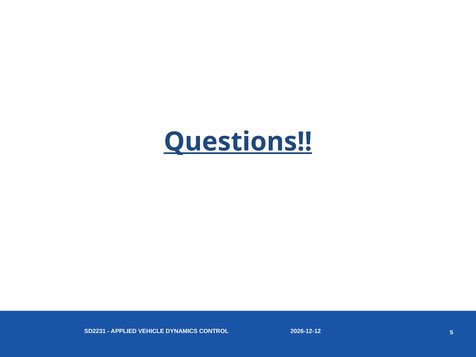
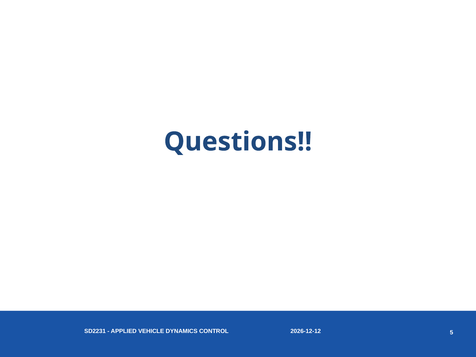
Questions underline: present -> none
